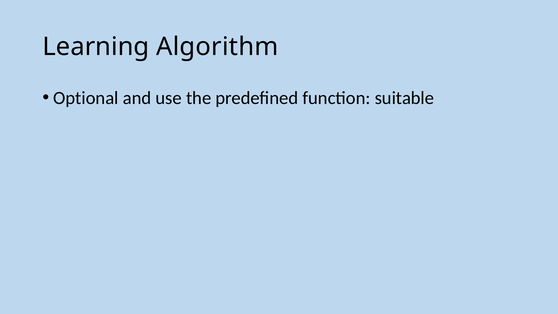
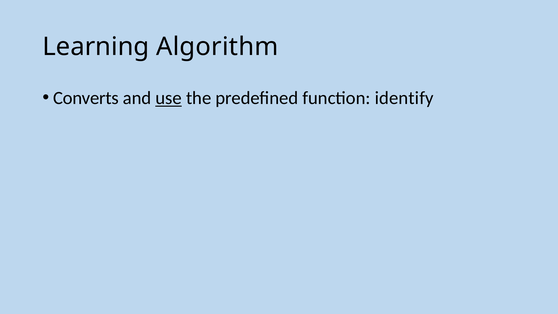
Optional: Optional -> Converts
use underline: none -> present
suitable: suitable -> identify
